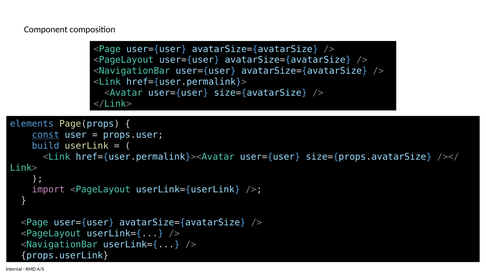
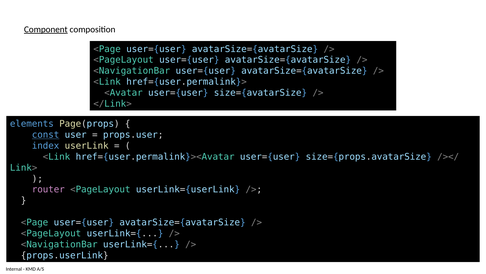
Component underline: none -> present
build: build -> index
import: import -> router
